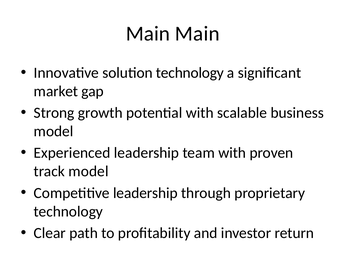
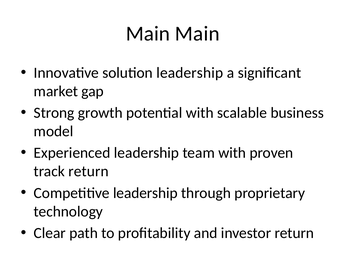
solution technology: technology -> leadership
track model: model -> return
